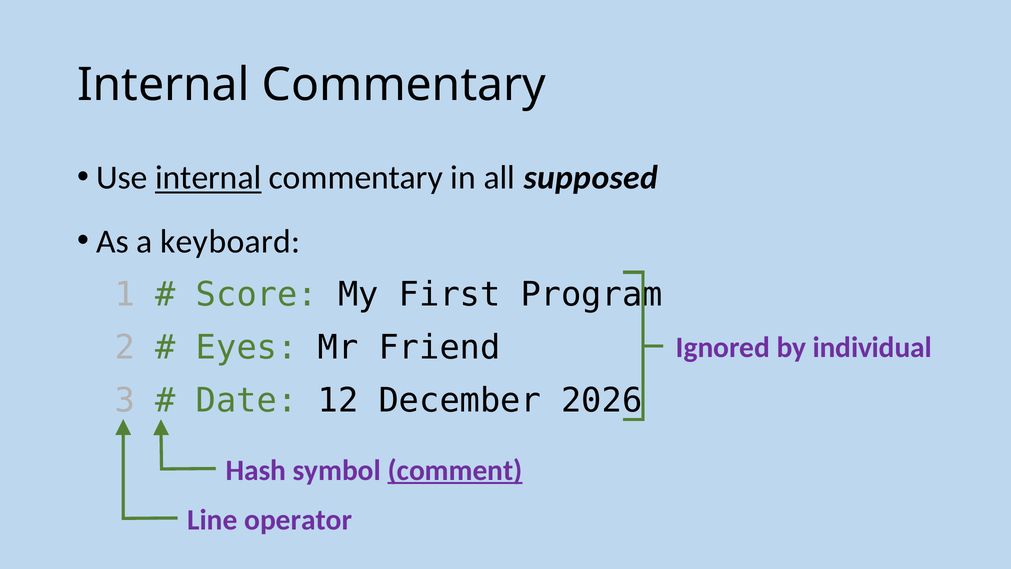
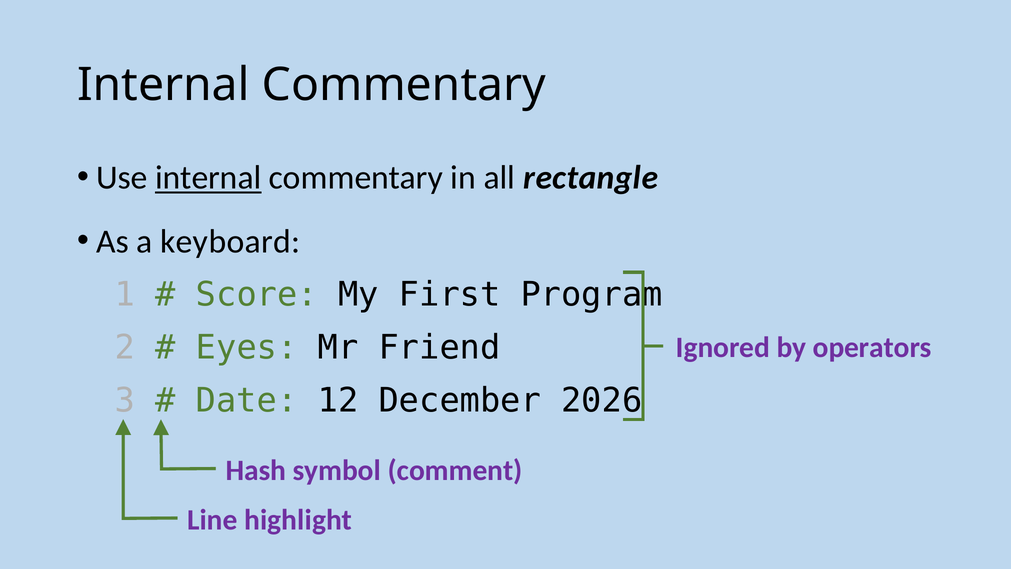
supposed: supposed -> rectangle
individual: individual -> operators
comment underline: present -> none
operator: operator -> highlight
